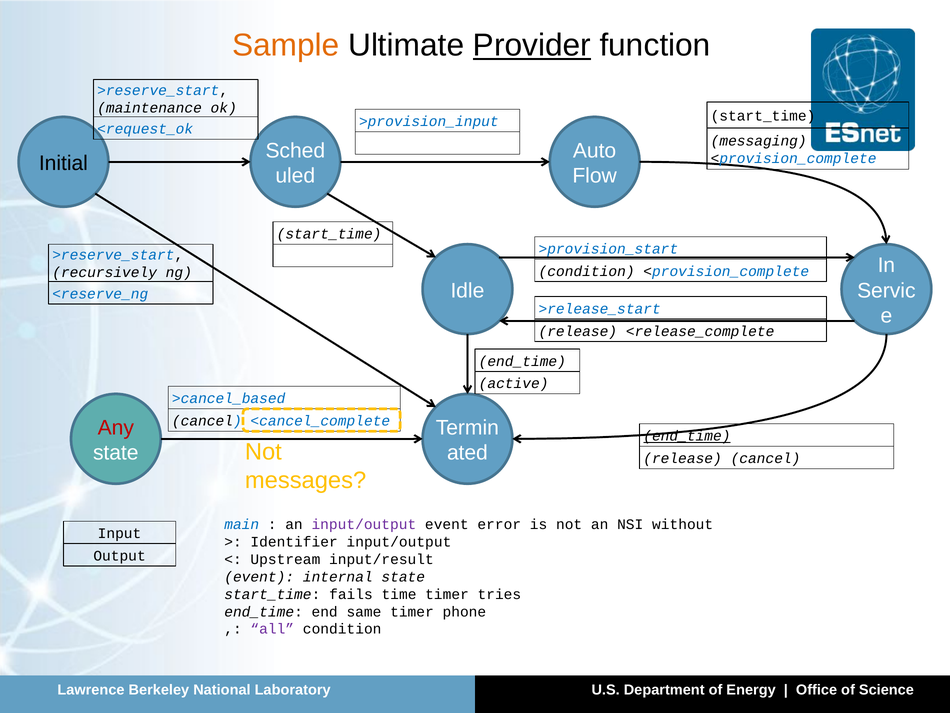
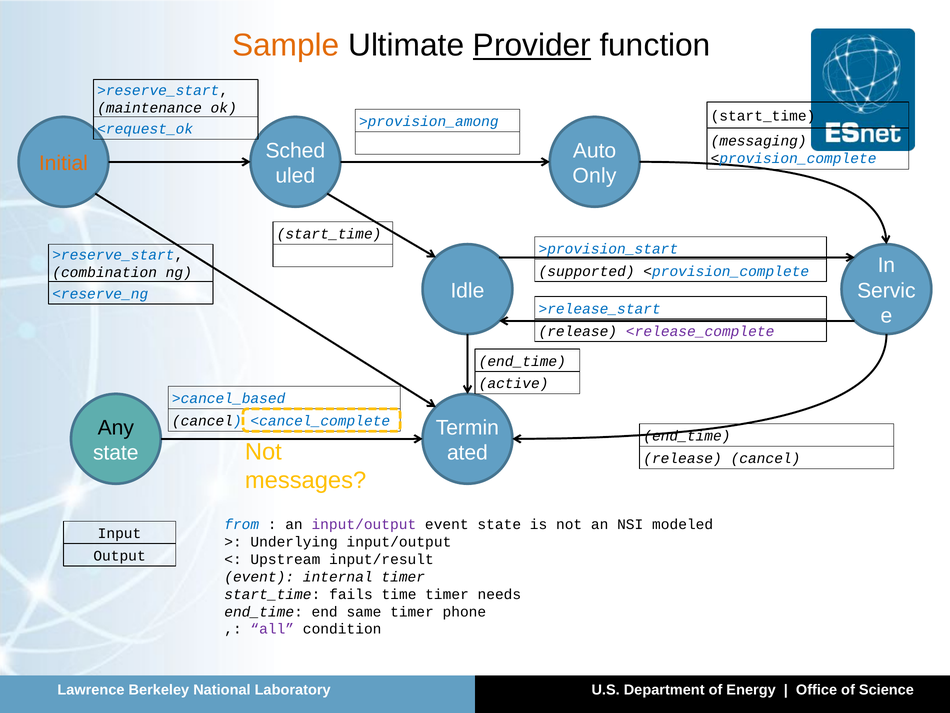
>provision_input: >provision_input -> >provision_among
Initial colour: black -> orange
Flow: Flow -> Only
condition at (587, 271): condition -> supported
recursively: recursively -> combination
<release_complete colour: black -> purple
Any colour: red -> black
end_time at (687, 436) underline: present -> none
main: main -> from
event error: error -> state
without: without -> modeled
Identifier: Identifier -> Underlying
internal state: state -> timer
tries: tries -> needs
